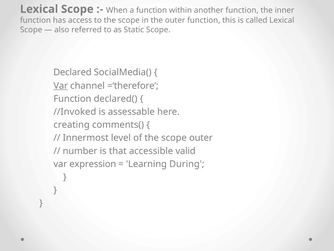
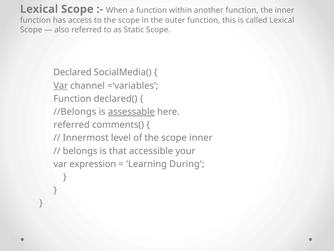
=‘therefore: =‘therefore -> =‘variables
//Invoked: //Invoked -> //Belongs
assessable underline: none -> present
creating at (72, 125): creating -> referred
scope outer: outer -> inner
number: number -> belongs
valid: valid -> your
